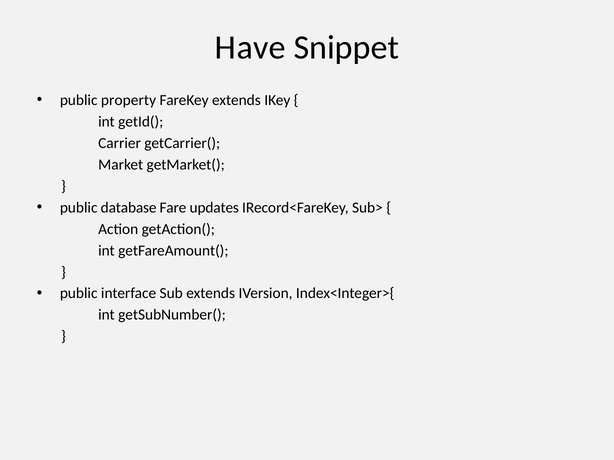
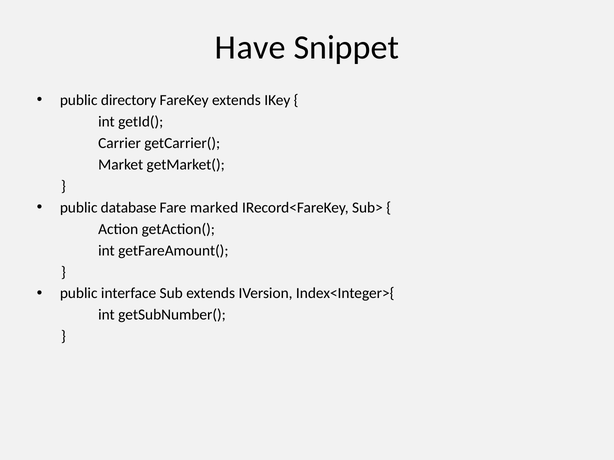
property: property -> directory
updates: updates -> marked
